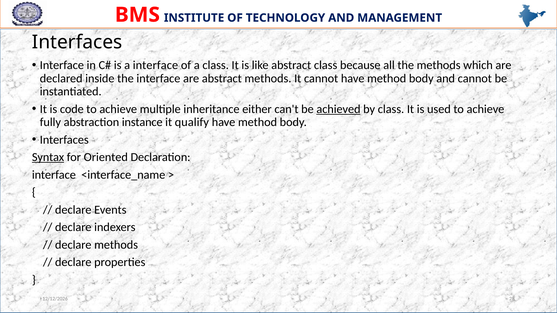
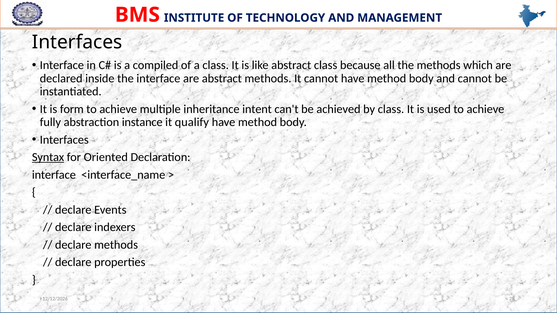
a interface: interface -> compiled
code: code -> form
either: either -> intent
achieved underline: present -> none
